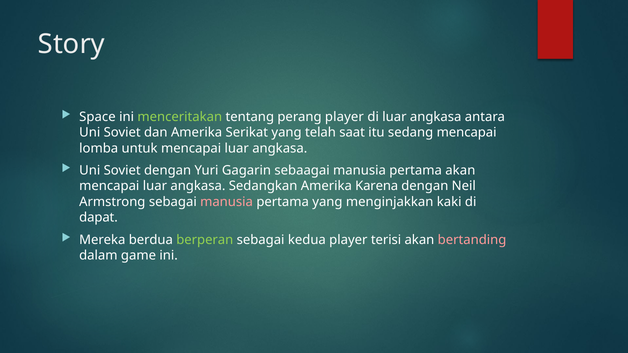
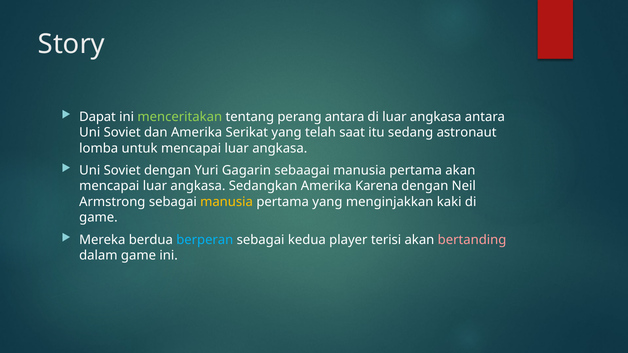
Space: Space -> Dapat
perang player: player -> antara
sedang mencapai: mencapai -> astronaut
manusia at (227, 202) colour: pink -> yellow
dapat at (98, 218): dapat -> game
berperan colour: light green -> light blue
